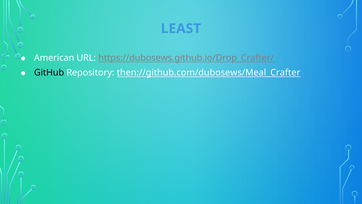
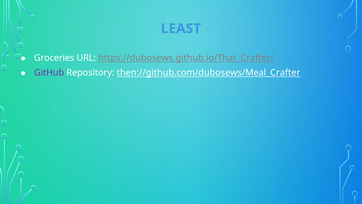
American: American -> Groceries
https://dubosews.github.io/Drop_Crafter/: https://dubosews.github.io/Drop_Crafter/ -> https://dubosews.github.io/That_Crafter/
GitHub colour: black -> purple
